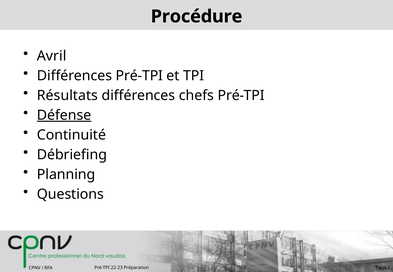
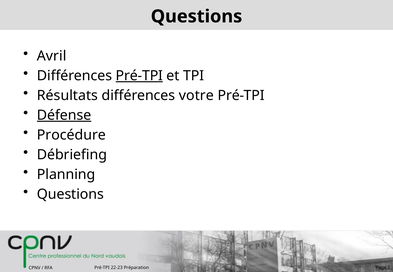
Procédure at (197, 16): Procédure -> Questions
Pré-TPI at (139, 76) underline: none -> present
chefs: chefs -> votre
Continuité: Continuité -> Procédure
